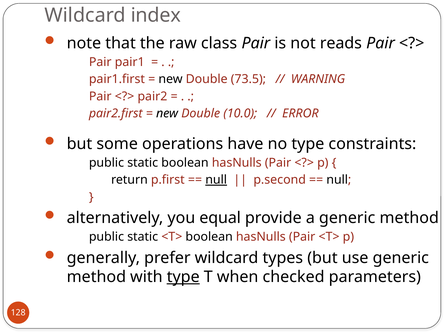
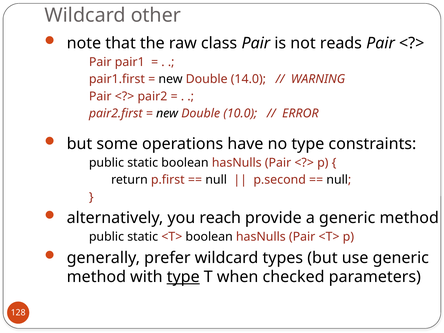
index: index -> other
73.5: 73.5 -> 14.0
null at (216, 180) underline: present -> none
equal: equal -> reach
